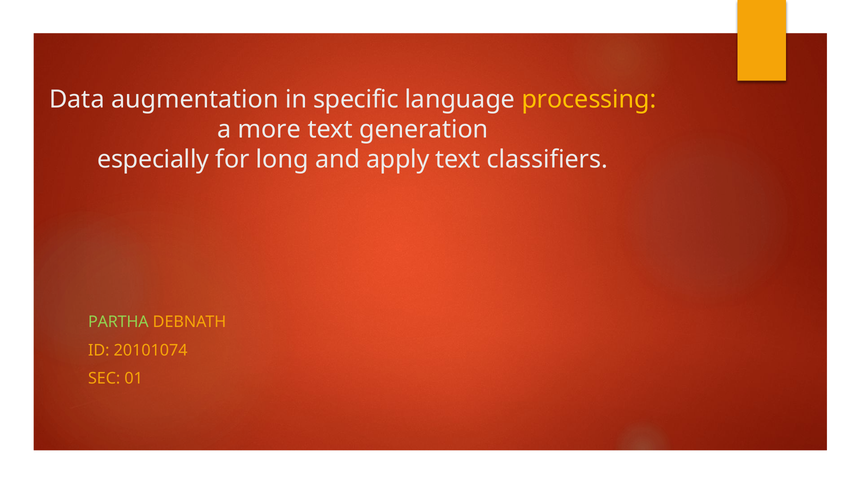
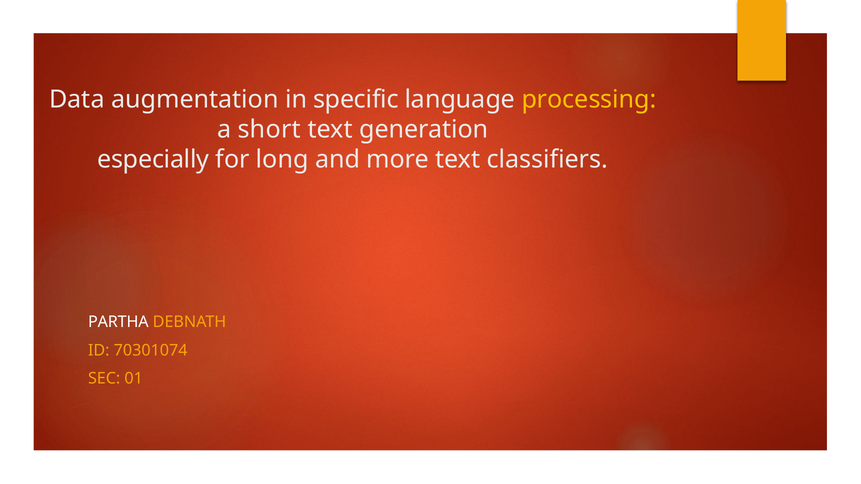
more: more -> short
apply: apply -> more
PARTHA colour: light green -> white
20101074: 20101074 -> 70301074
